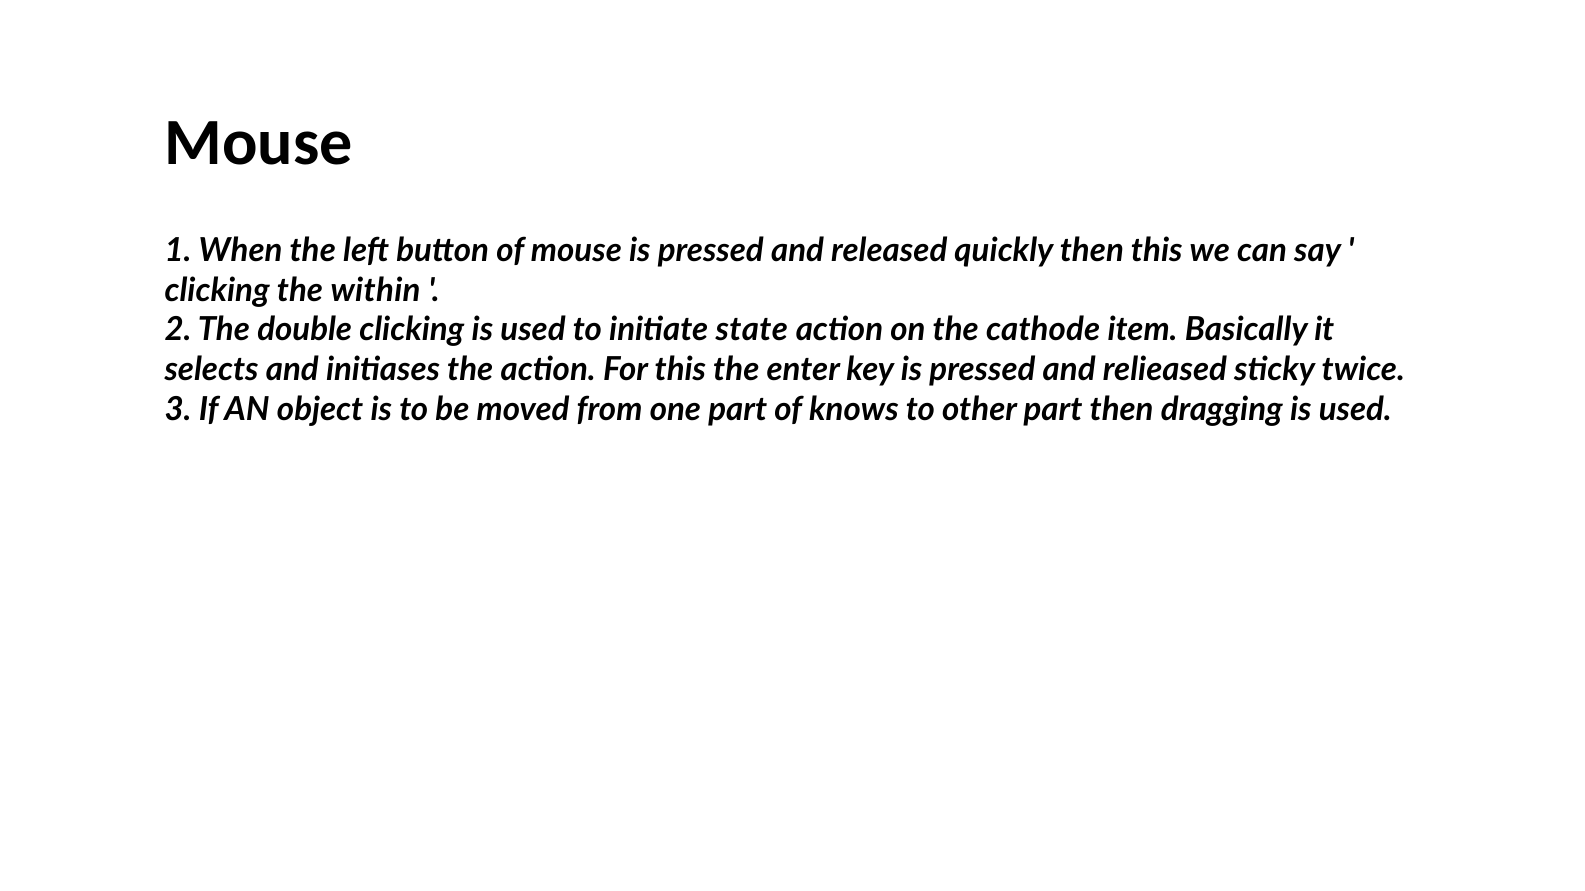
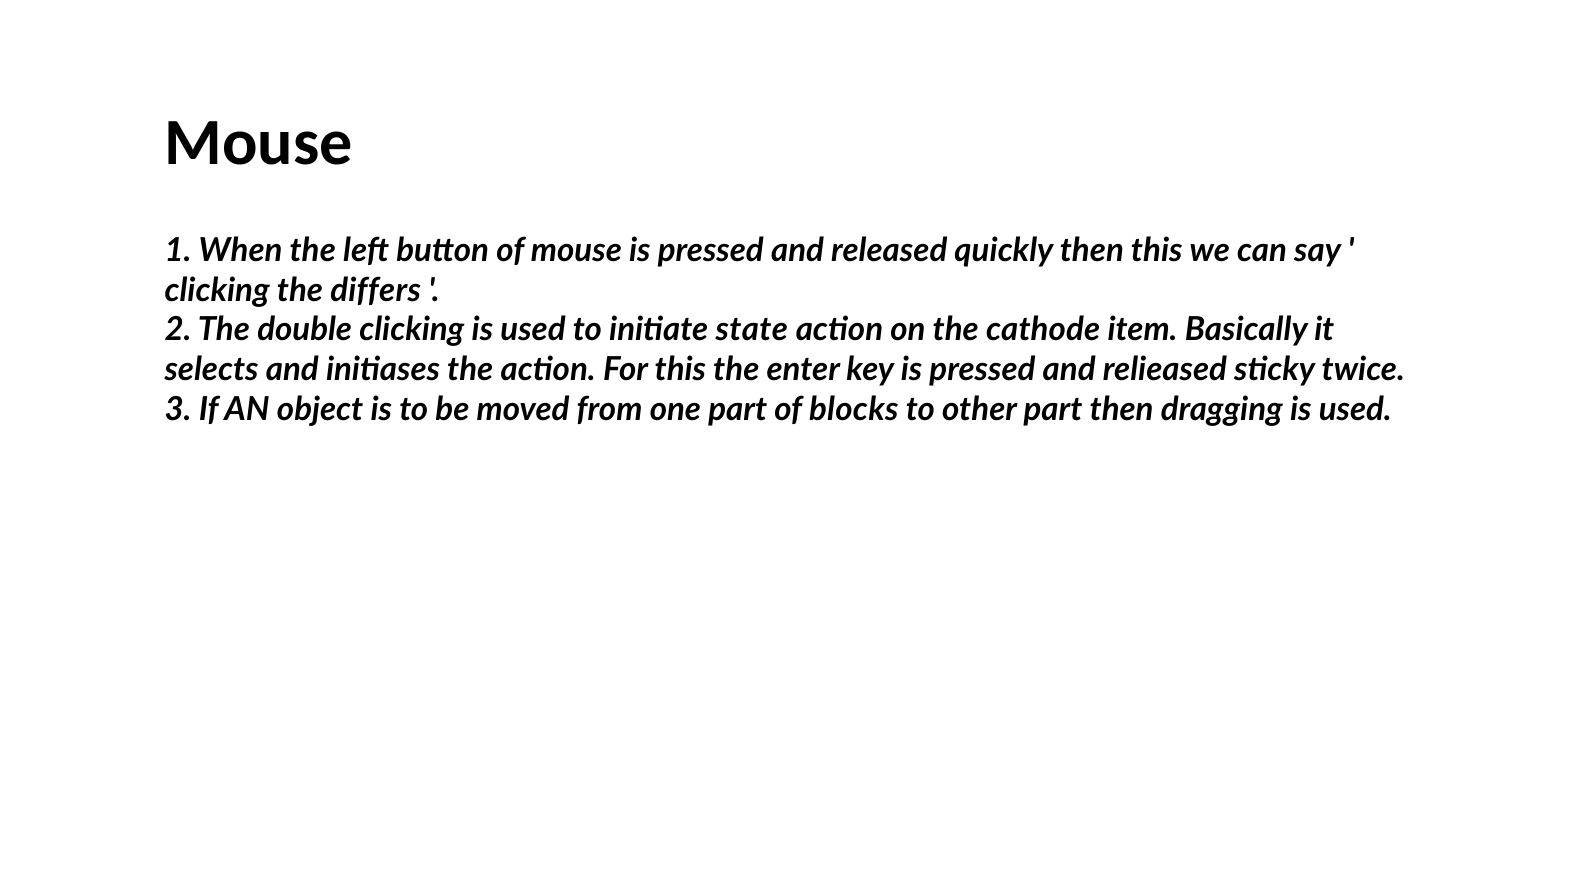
within: within -> differs
knows: knows -> blocks
